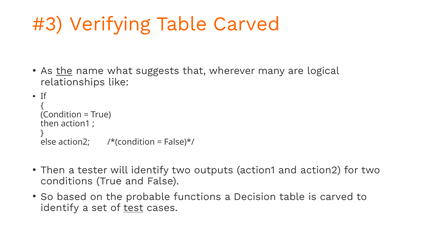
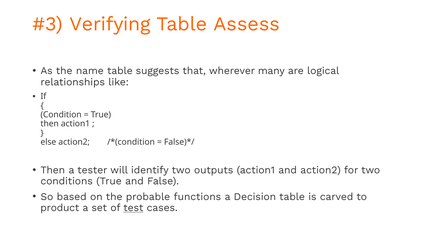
Table Carved: Carved -> Assess
the at (64, 71) underline: present -> none
name what: what -> table
identify at (60, 208): identify -> product
